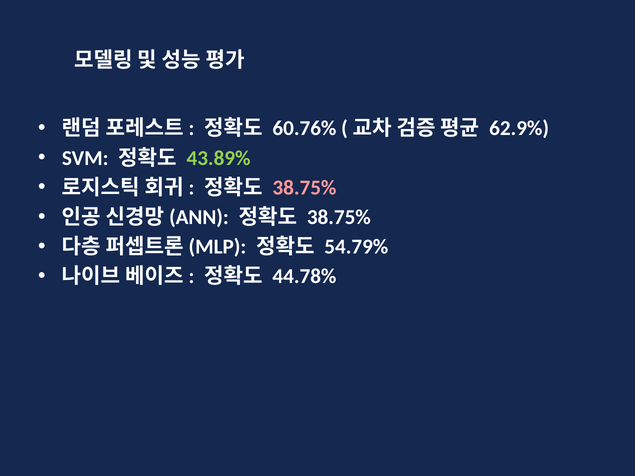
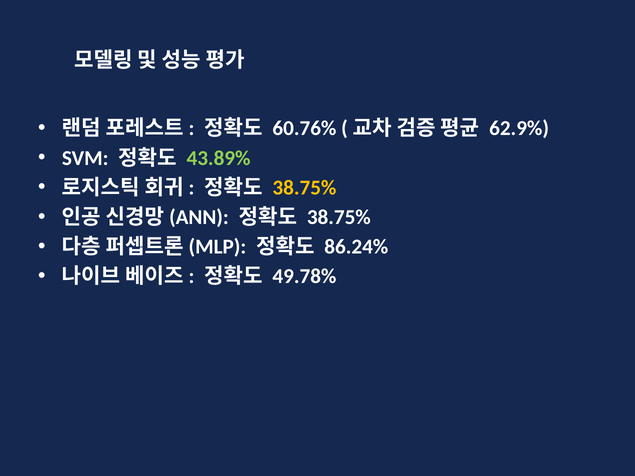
38.75% at (304, 188) colour: pink -> yellow
54.79%: 54.79% -> 86.24%
44.78%: 44.78% -> 49.78%
